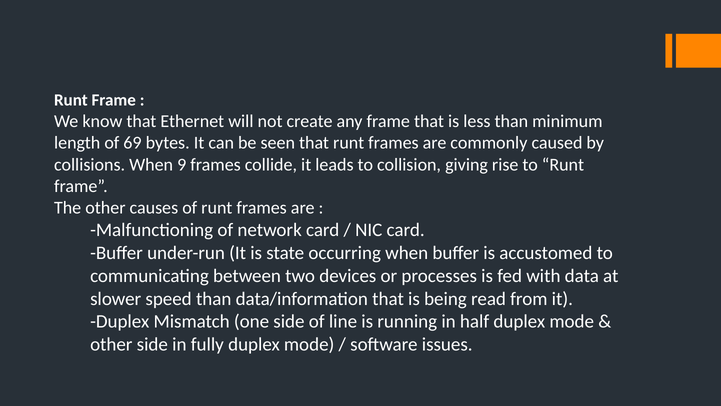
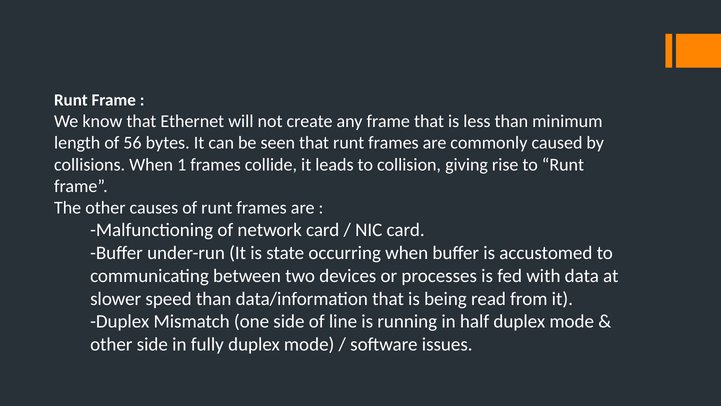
69: 69 -> 56
9: 9 -> 1
